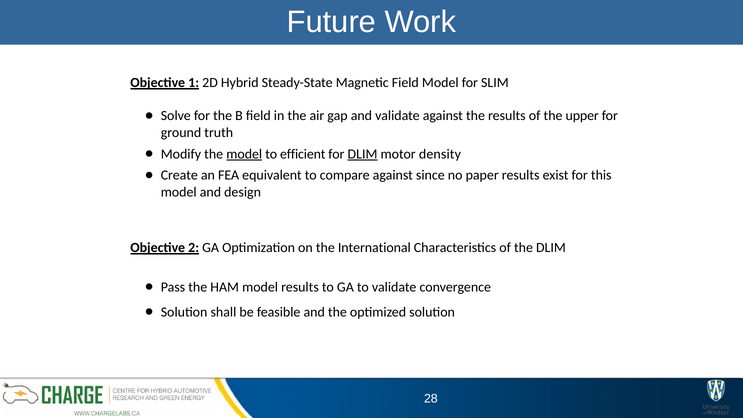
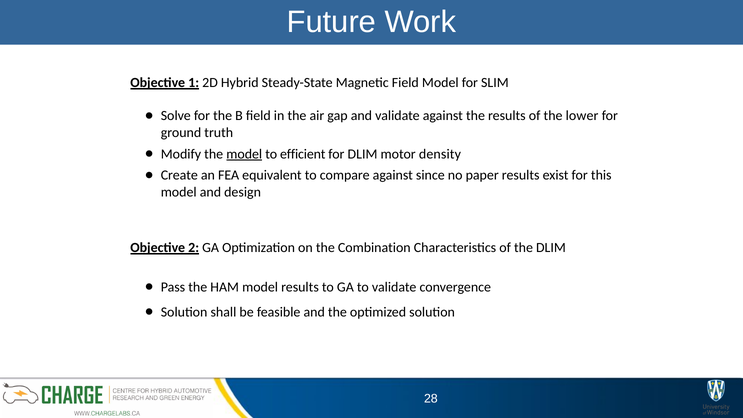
upper: upper -> lower
DLIM at (363, 154) underline: present -> none
International: International -> Combination
